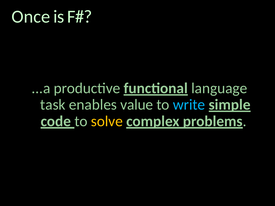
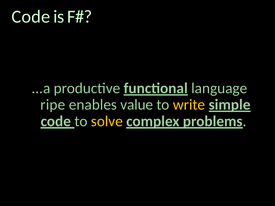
Once at (31, 17): Once -> Code
task: task -> ripe
write colour: light blue -> yellow
